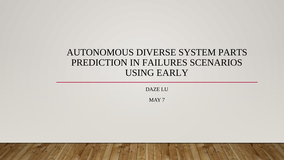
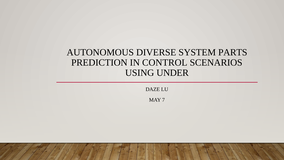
FAILURES: FAILURES -> CONTROL
EARLY: EARLY -> UNDER
